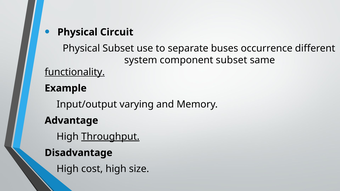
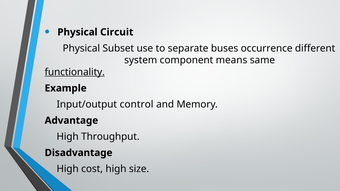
component subset: subset -> means
varying: varying -> control
Throughput underline: present -> none
